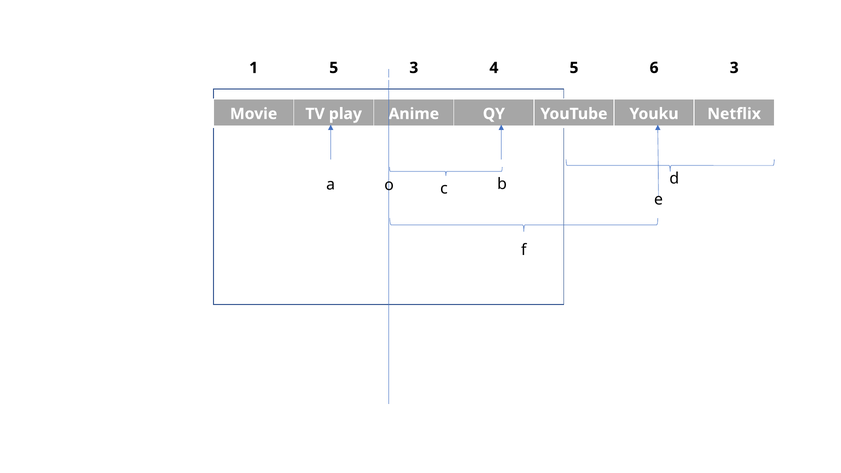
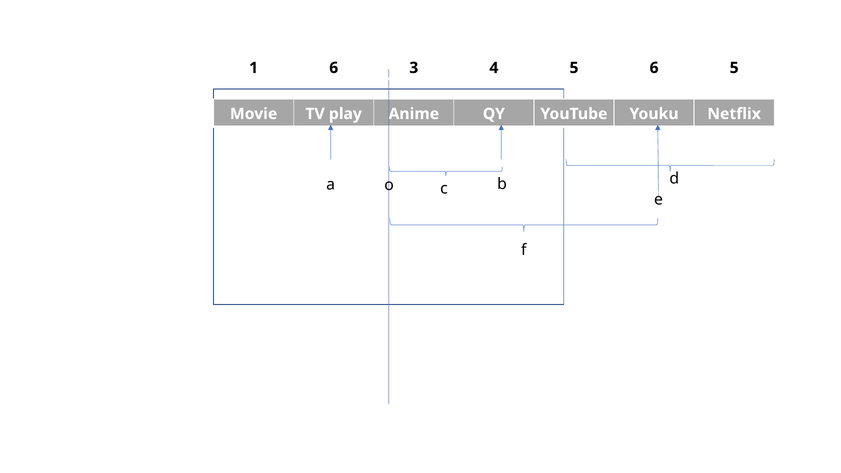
1 5: 5 -> 6
6 3: 3 -> 5
